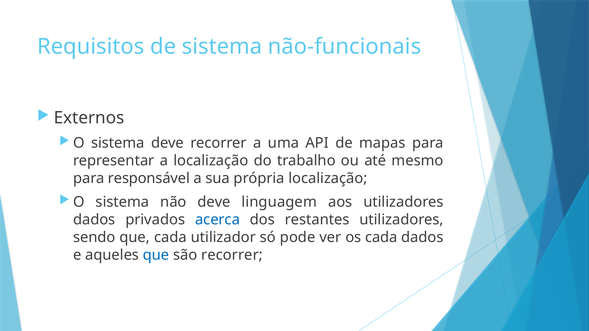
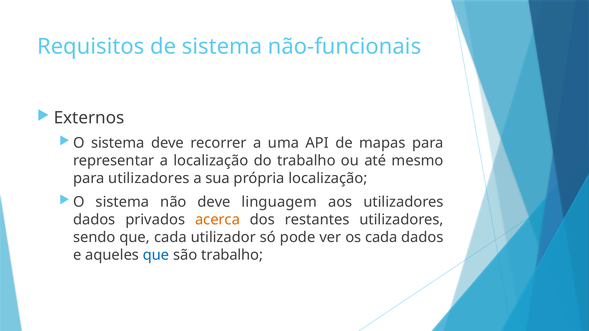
para responsável: responsável -> utilizadores
acerca colour: blue -> orange
são recorrer: recorrer -> trabalho
